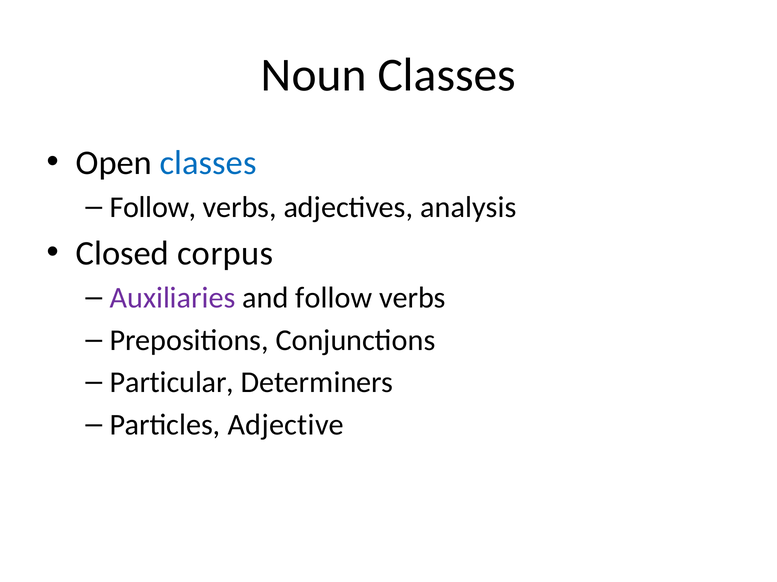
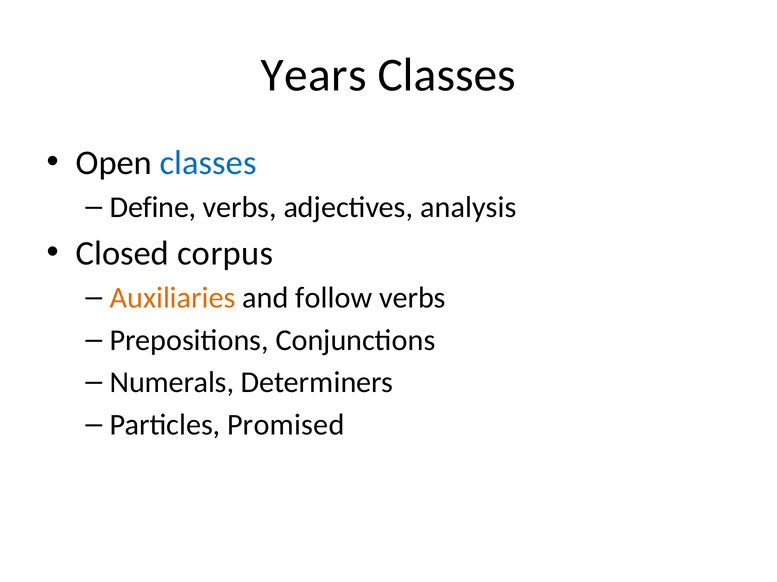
Noun: Noun -> Years
Follow at (153, 208): Follow -> Define
Auxiliaries colour: purple -> orange
Particular: Particular -> Numerals
Adjective: Adjective -> Promised
